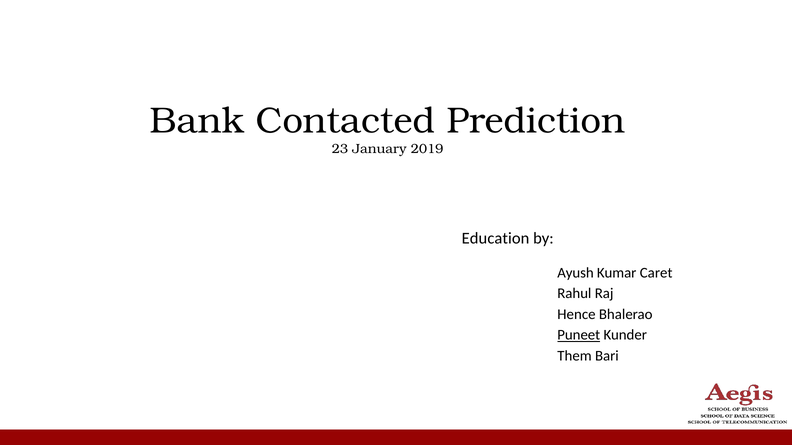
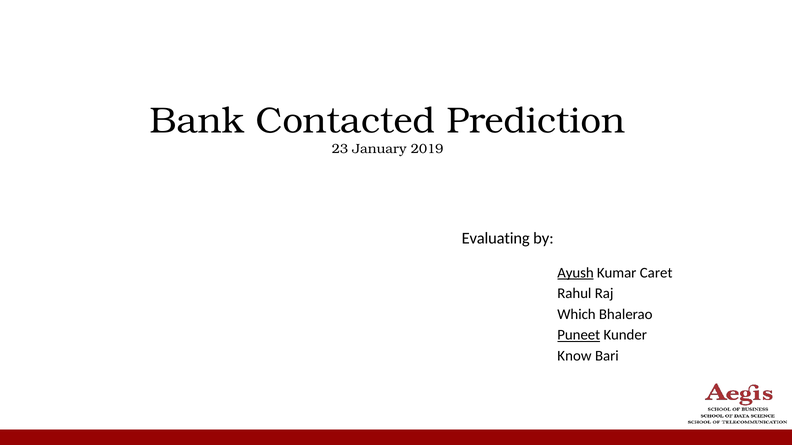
Education: Education -> Evaluating
Ayush underline: none -> present
Hence: Hence -> Which
Them: Them -> Know
